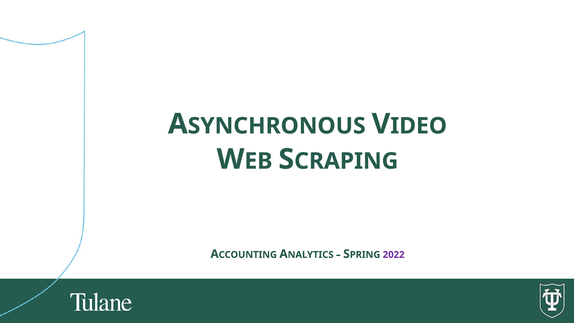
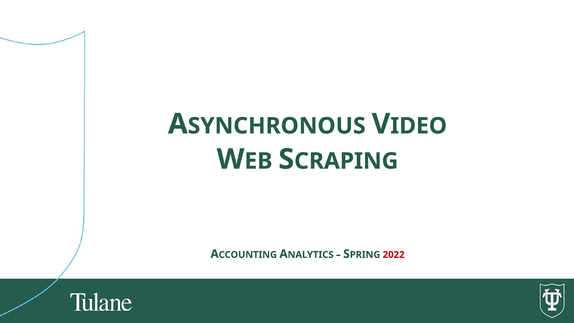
2022 colour: purple -> red
